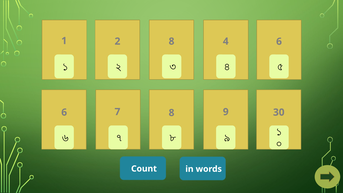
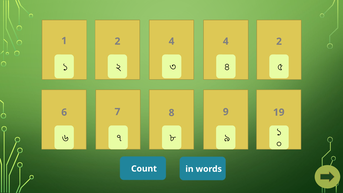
2 8: 8 -> 4
4 6: 6 -> 2
30: 30 -> 19
